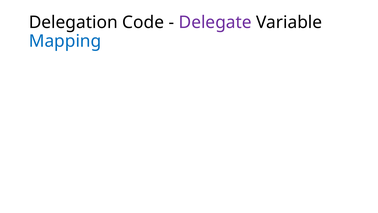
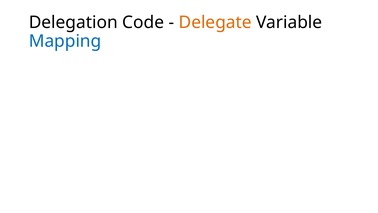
Delegate colour: purple -> orange
